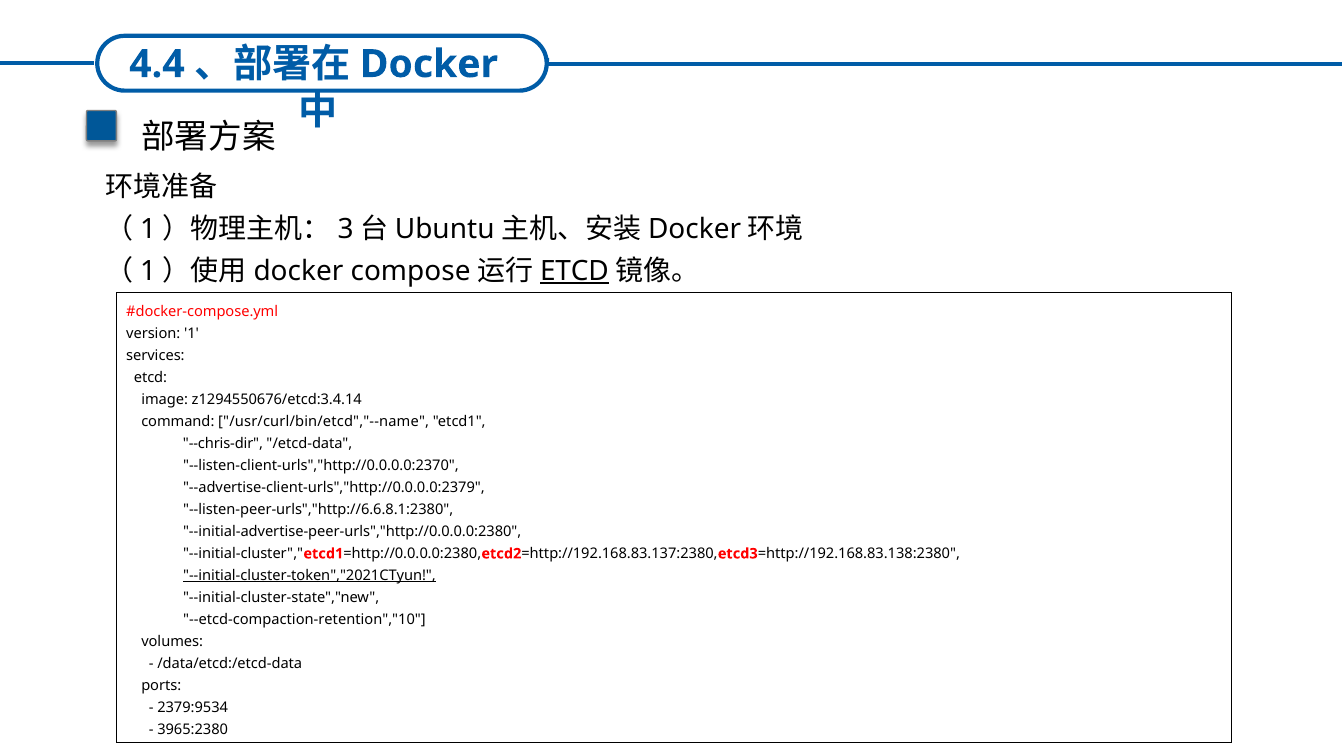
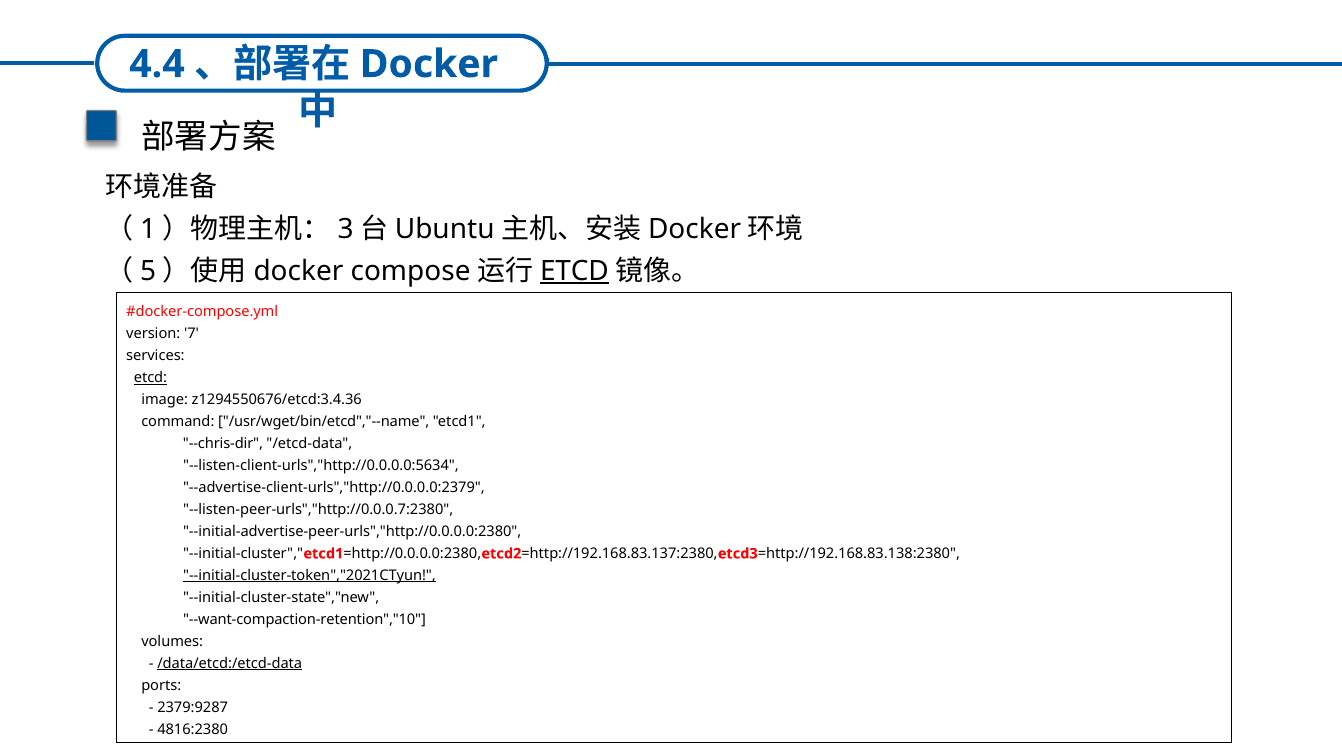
1 at (148, 271): 1 -> 5
version 1: 1 -> 7
etcd at (150, 378) underline: none -> present
z1294550676/etcd:3.4.14: z1294550676/etcd:3.4.14 -> z1294550676/etcd:3.4.36
/usr/curl/bin/etcd","--name: /usr/curl/bin/etcd","--name -> /usr/wget/bin/etcd","--name
--listen-client-urls","http://0.0.0.0:2370: --listen-client-urls","http://0.0.0.0:2370 -> --listen-client-urls","http://0.0.0.0:5634
--listen-peer-urls","http://6.6.8.1:2380: --listen-peer-urls","http://6.6.8.1:2380 -> --listen-peer-urls","http://0.0.0.7:2380
--etcd-compaction-retention","10: --etcd-compaction-retention","10 -> --want-compaction-retention","10
/data/etcd:/etcd-data underline: none -> present
2379:9534: 2379:9534 -> 2379:9287
3965:2380: 3965:2380 -> 4816:2380
